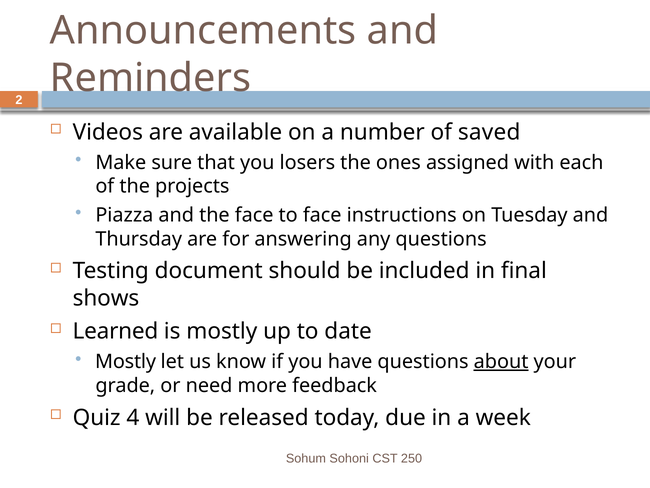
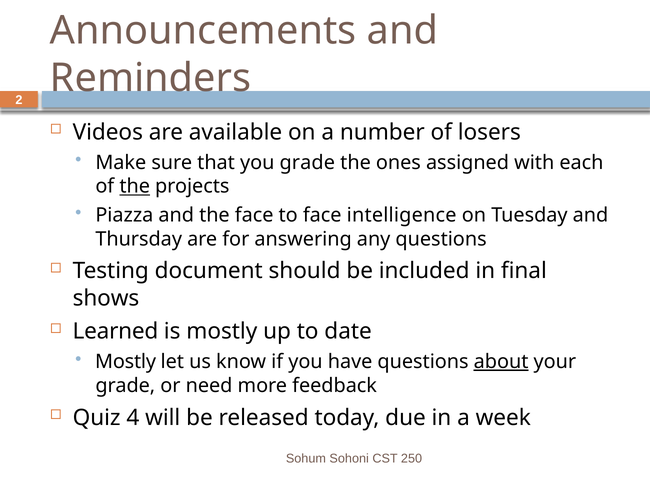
saved: saved -> losers
you losers: losers -> grade
the at (135, 186) underline: none -> present
instructions: instructions -> intelligence
